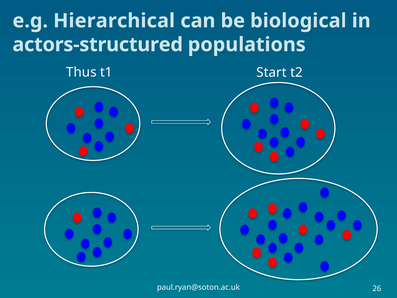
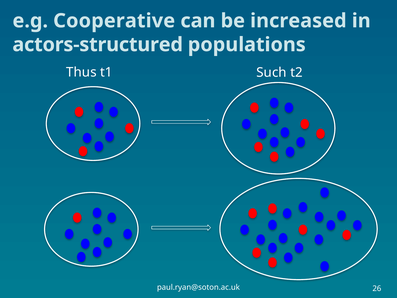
Hierarchical: Hierarchical -> Cooperative
biological: biological -> increased
Start: Start -> Such
